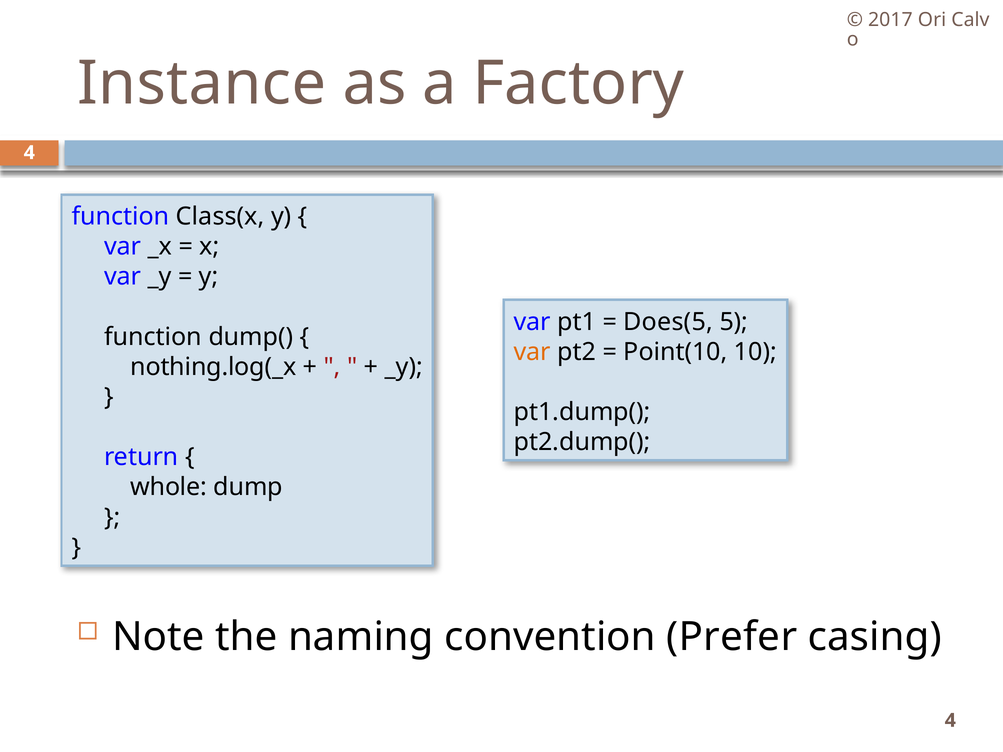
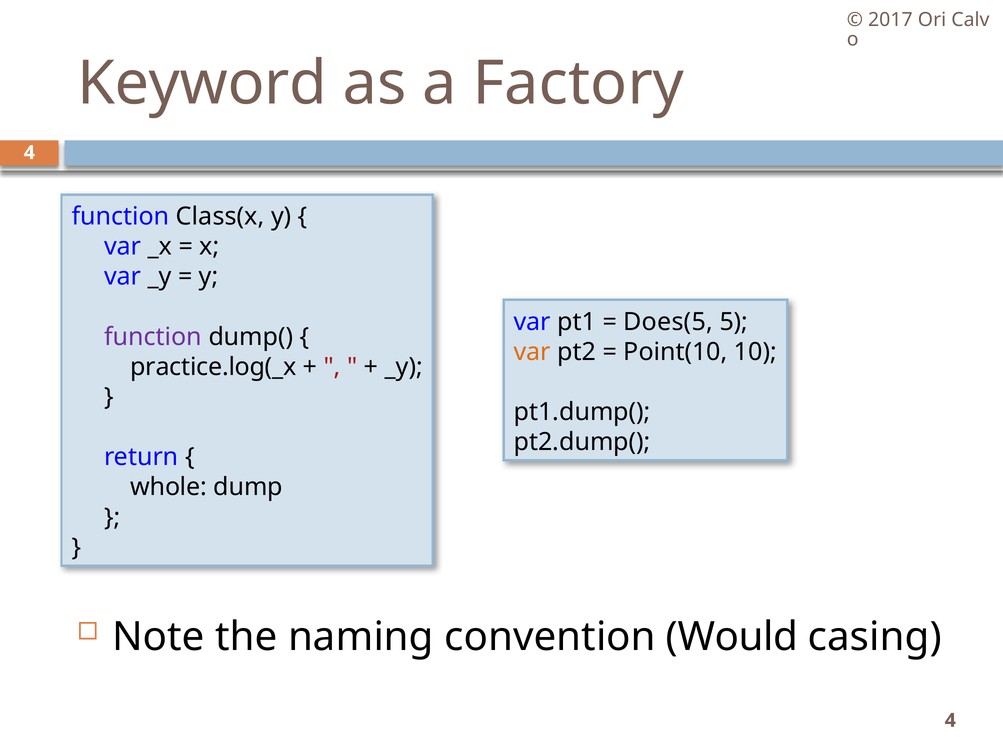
Instance: Instance -> Keyword
function at (153, 337) colour: black -> purple
nothing.log(_x: nothing.log(_x -> practice.log(_x
Prefer: Prefer -> Would
